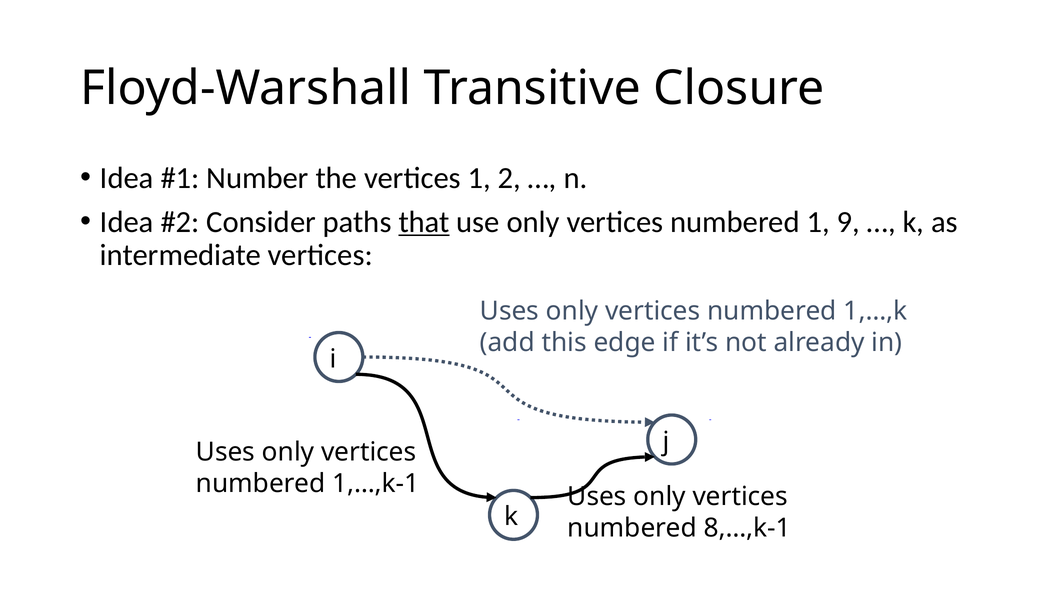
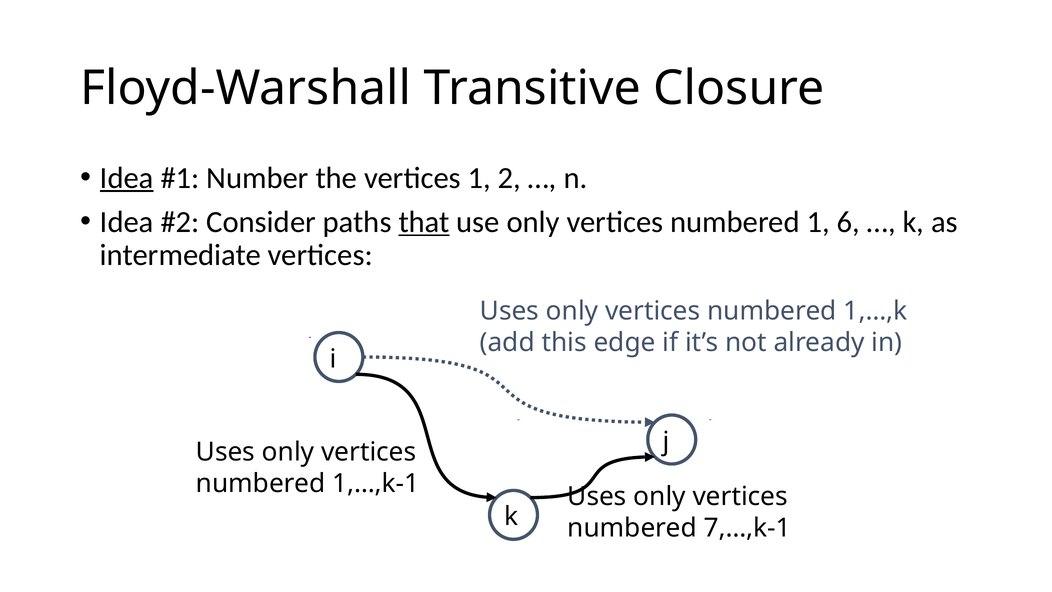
Idea at (127, 178) underline: none -> present
9: 9 -> 6
8,…,k-1: 8,…,k-1 -> 7,…,k-1
